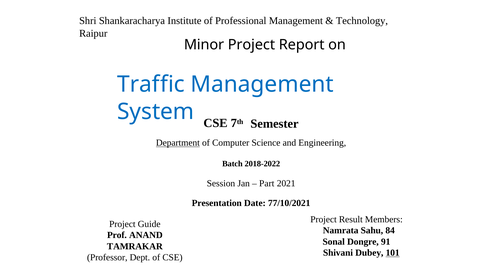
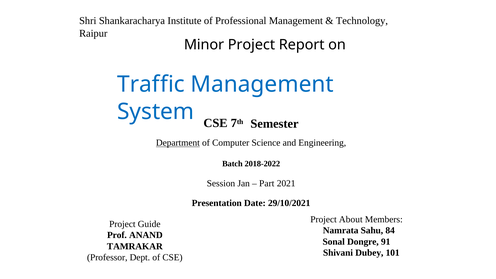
77/10/2021: 77/10/2021 -> 29/10/2021
Result: Result -> About
101 underline: present -> none
